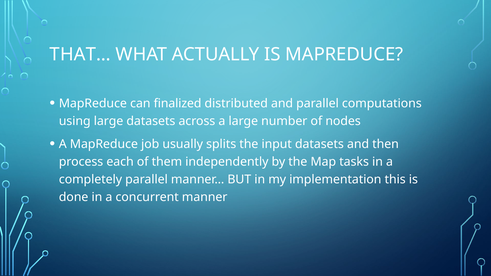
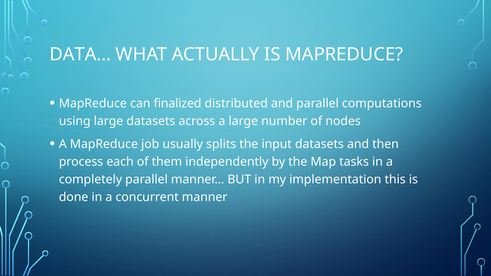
THAT…: THAT… -> DATA…
